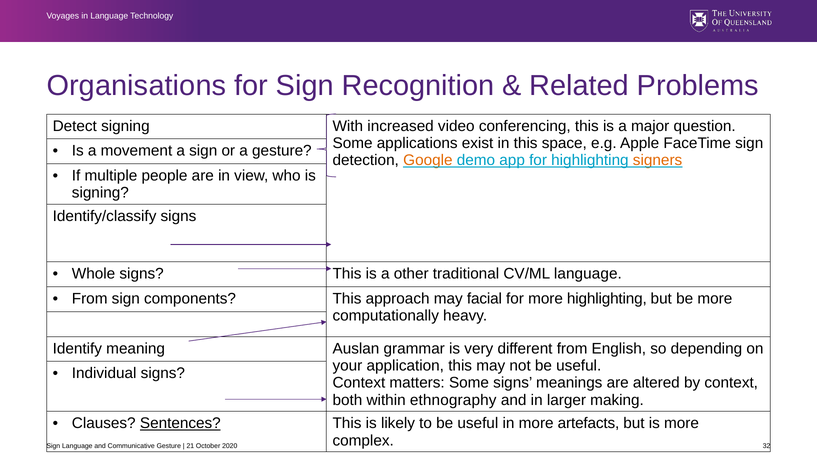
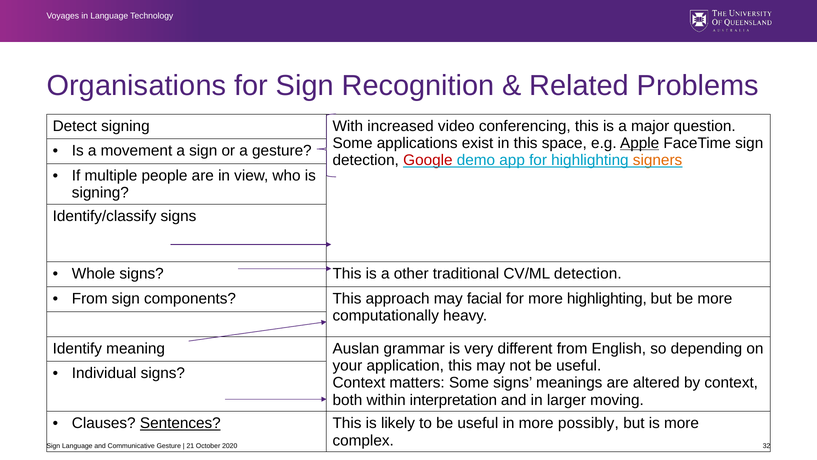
Apple underline: none -> present
Google colour: orange -> red
CV/ML language: language -> detection
ethnography: ethnography -> interpretation
making: making -> moving
artefacts: artefacts -> possibly
